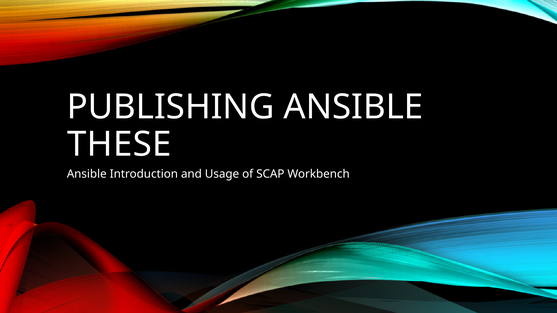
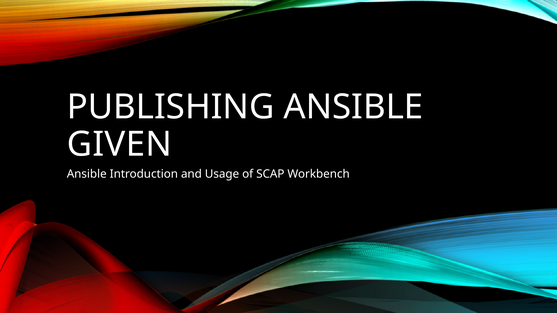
THESE: THESE -> GIVEN
